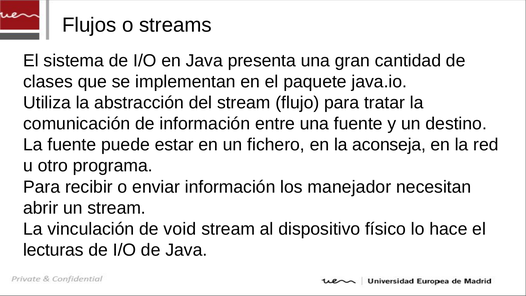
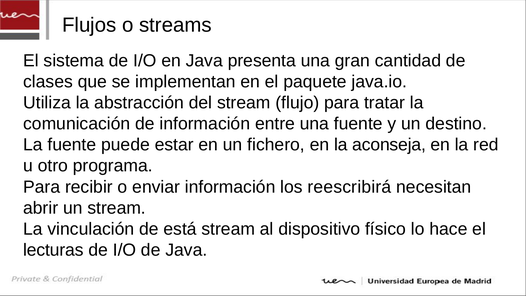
manejador: manejador -> reescribirá
void: void -> está
